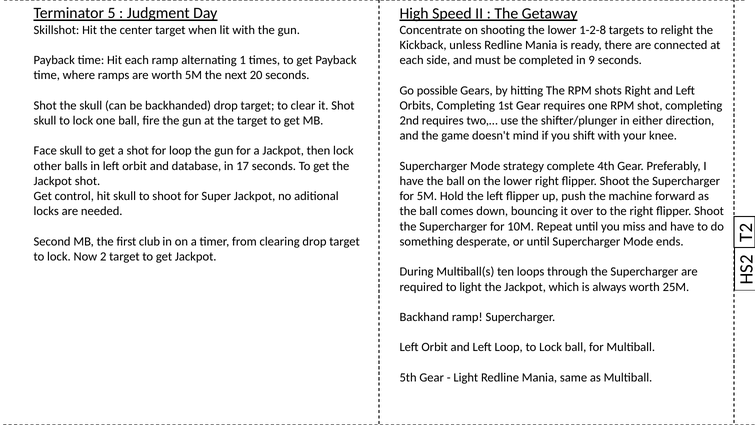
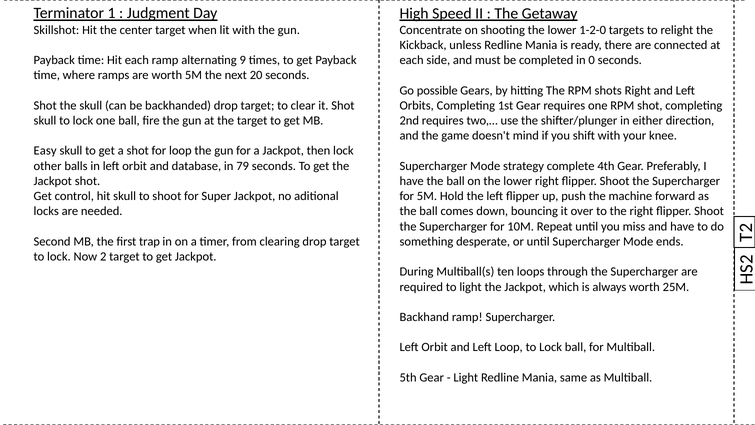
5: 5 -> 1
1-2-8: 1-2-8 -> 1-2-0
1: 1 -> 9
9: 9 -> 0
Face: Face -> Easy
17: 17 -> 79
club: club -> trap
